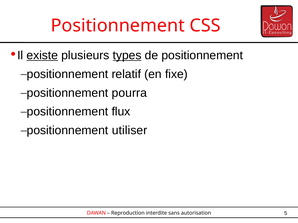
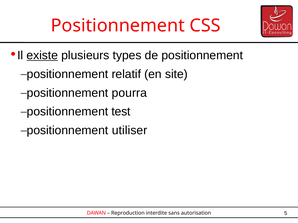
types underline: present -> none
fixe: fixe -> site
flux: flux -> test
